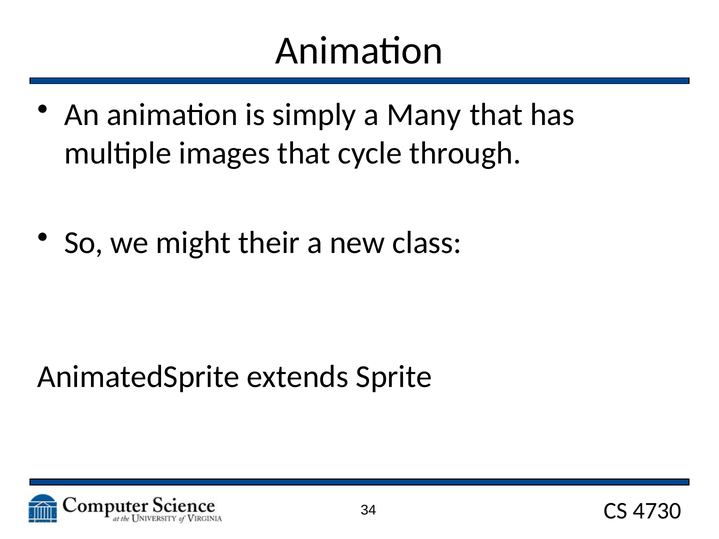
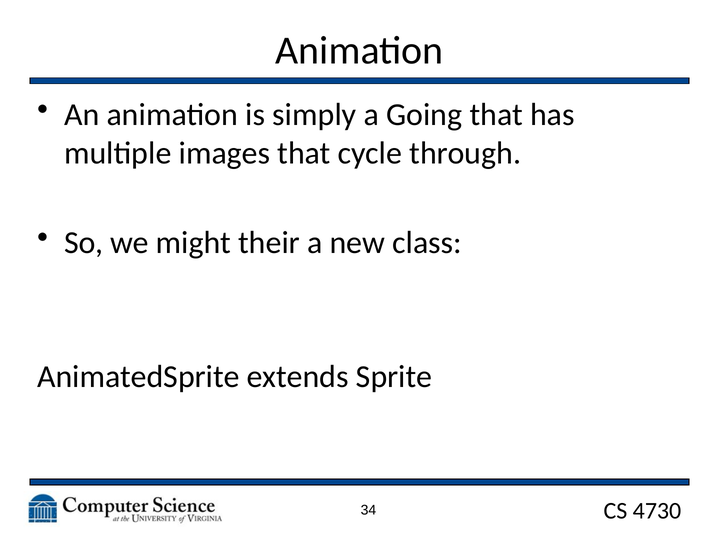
Many: Many -> Going
